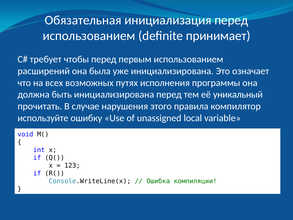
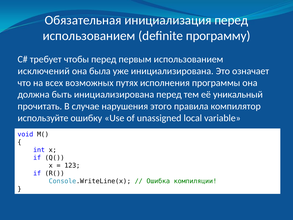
принимает: принимает -> программу
расширений: расширений -> исключений
